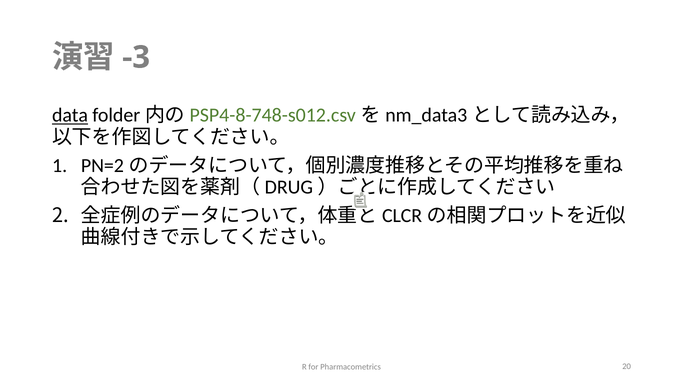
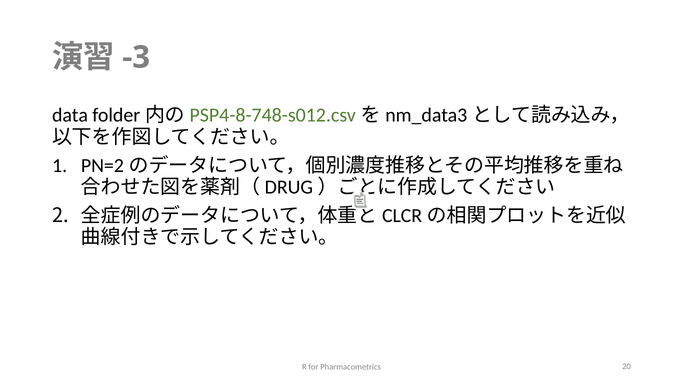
data underline: present -> none
